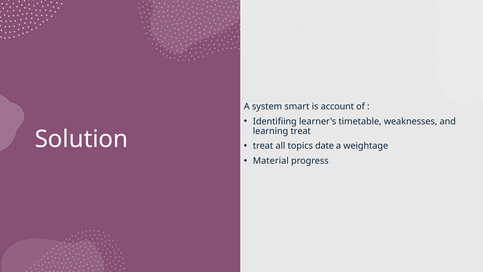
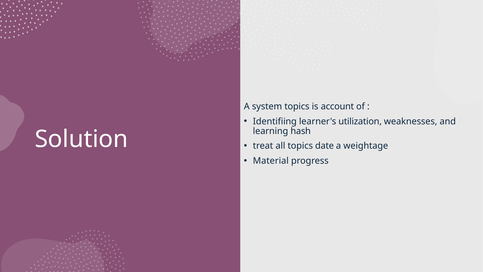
system smart: smart -> topics
timetable: timetable -> utilization
learning treat: treat -> hash
